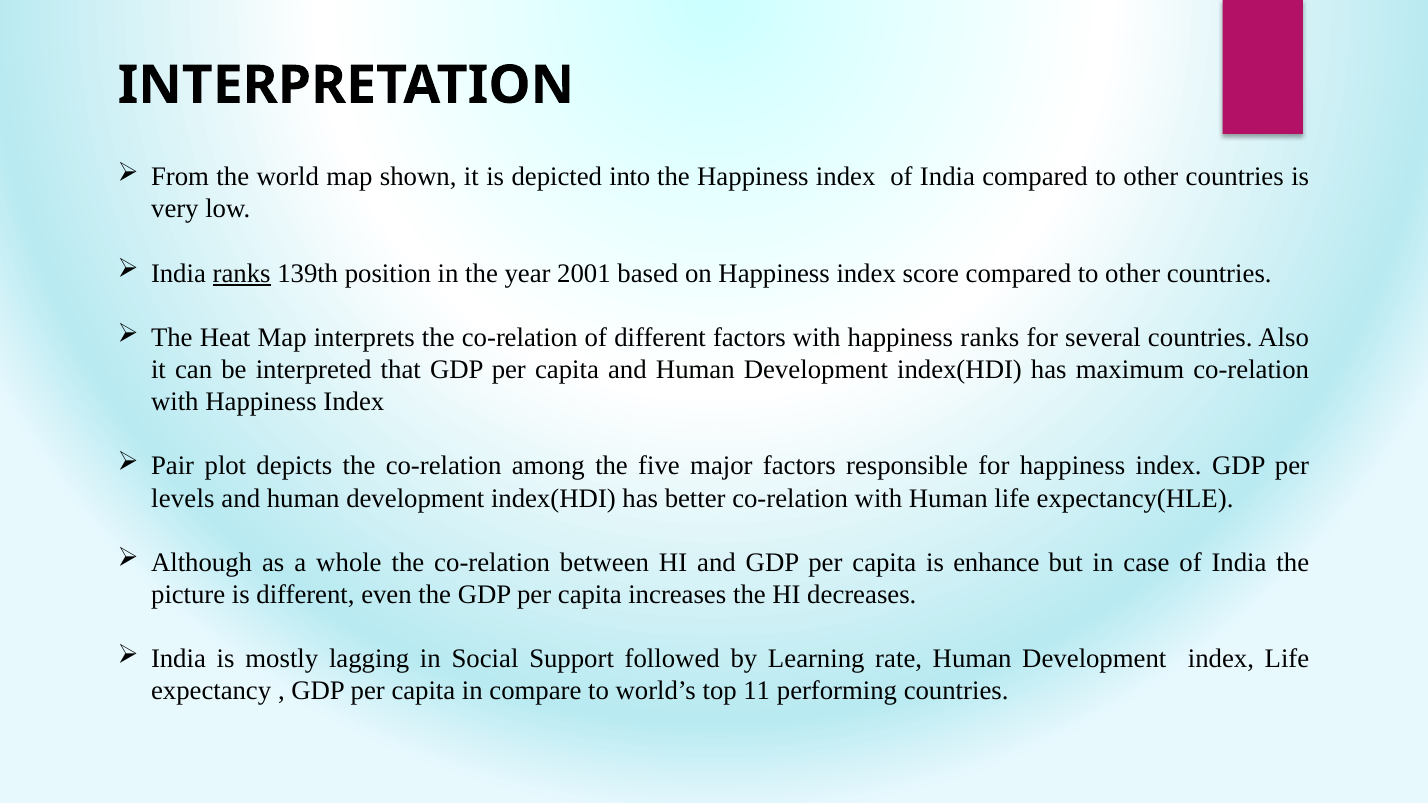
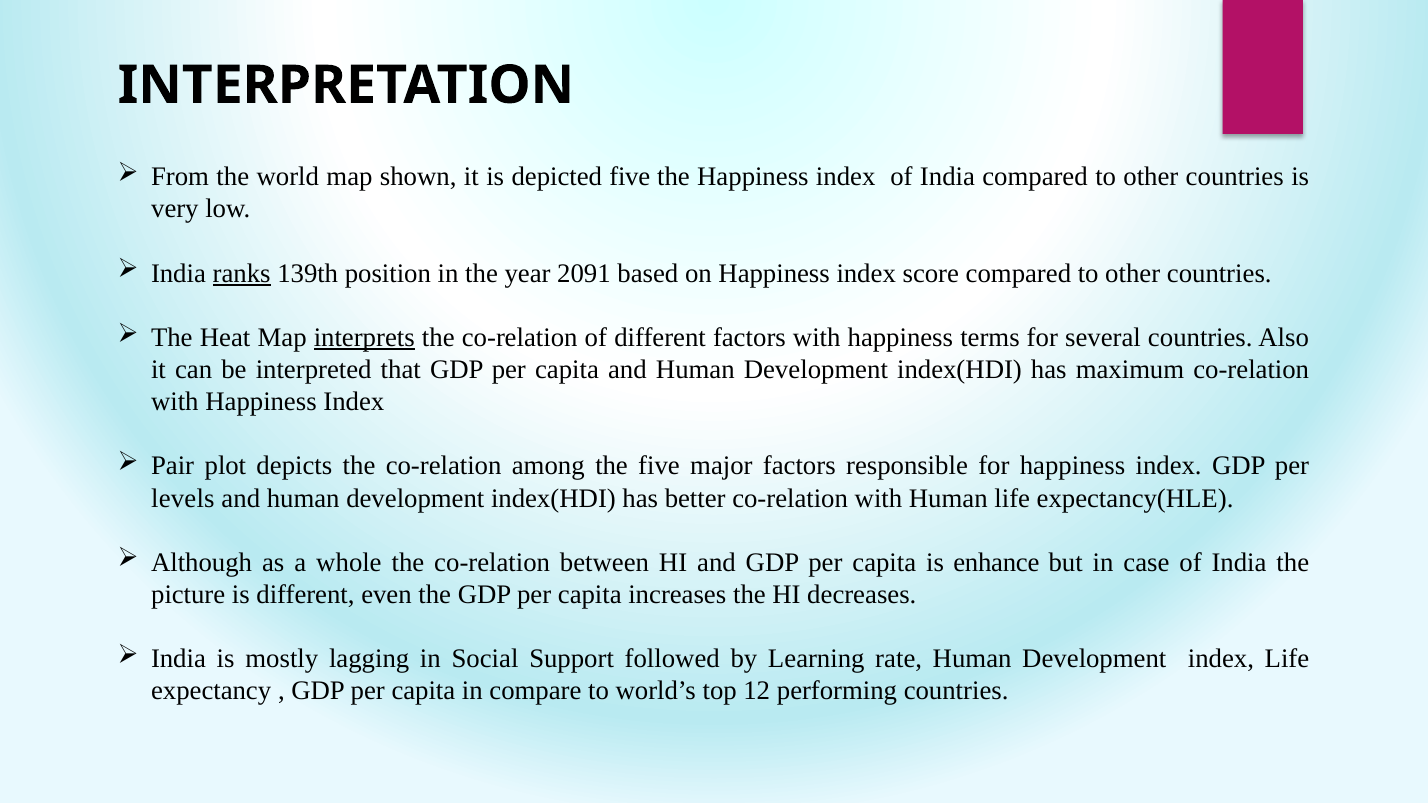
depicted into: into -> five
2001: 2001 -> 2091
interprets underline: none -> present
happiness ranks: ranks -> terms
11: 11 -> 12
